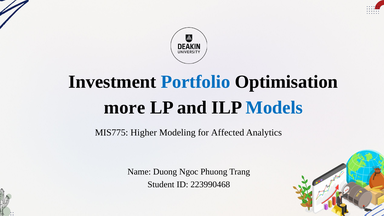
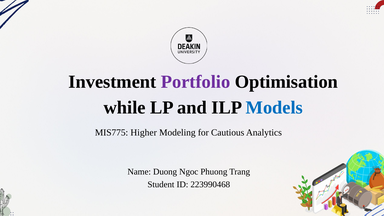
Portfolio colour: blue -> purple
more: more -> while
Affected: Affected -> Cautious
